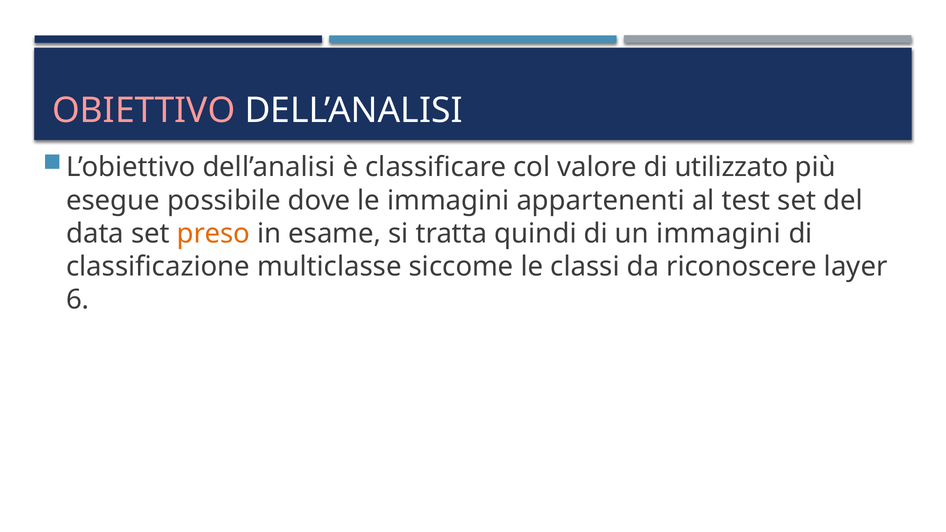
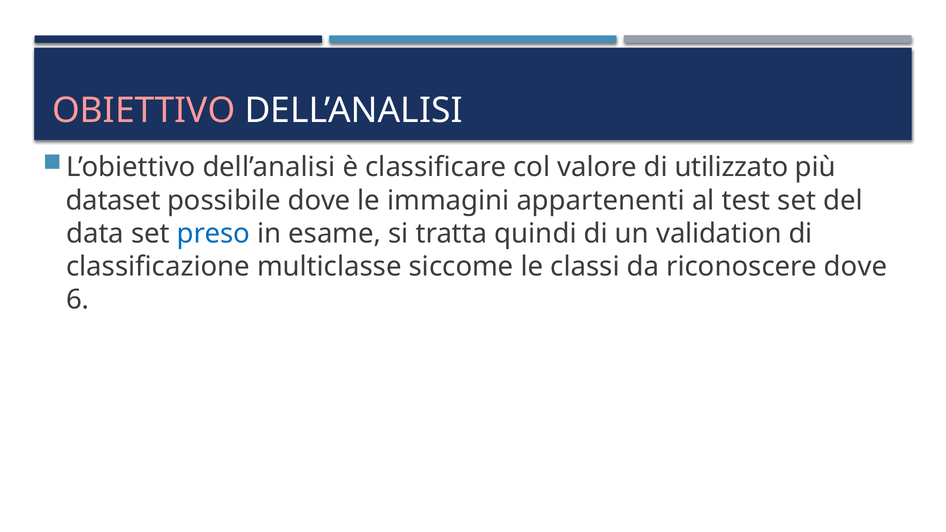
esegue: esegue -> dataset
preso colour: orange -> blue
un immagini: immagini -> validation
riconoscere layer: layer -> dove
